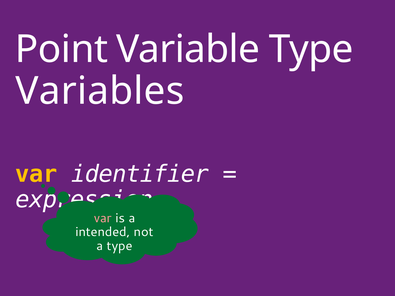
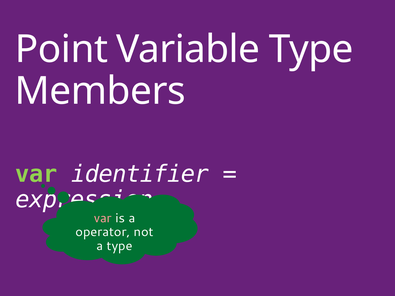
Variables: Variables -> Members
var at (36, 174) colour: yellow -> light green
intended: intended -> operator
